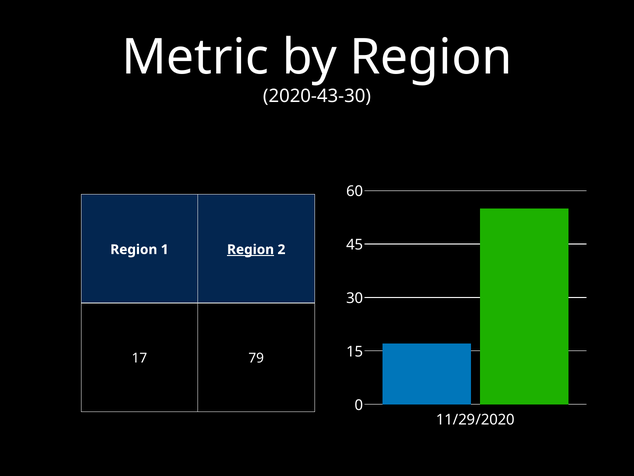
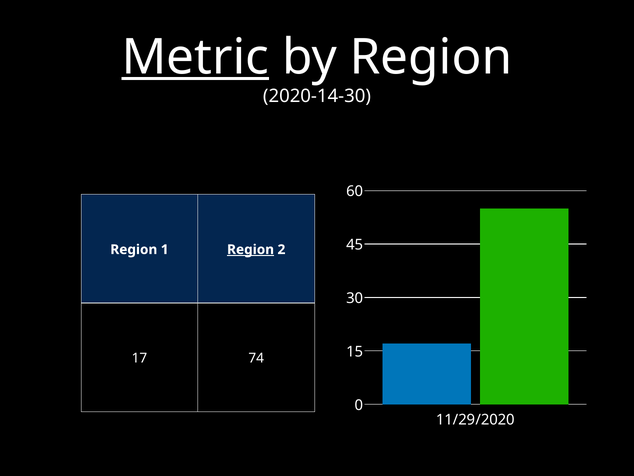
Metric underline: none -> present
2020-43-30: 2020-43-30 -> 2020-14-30
79: 79 -> 74
